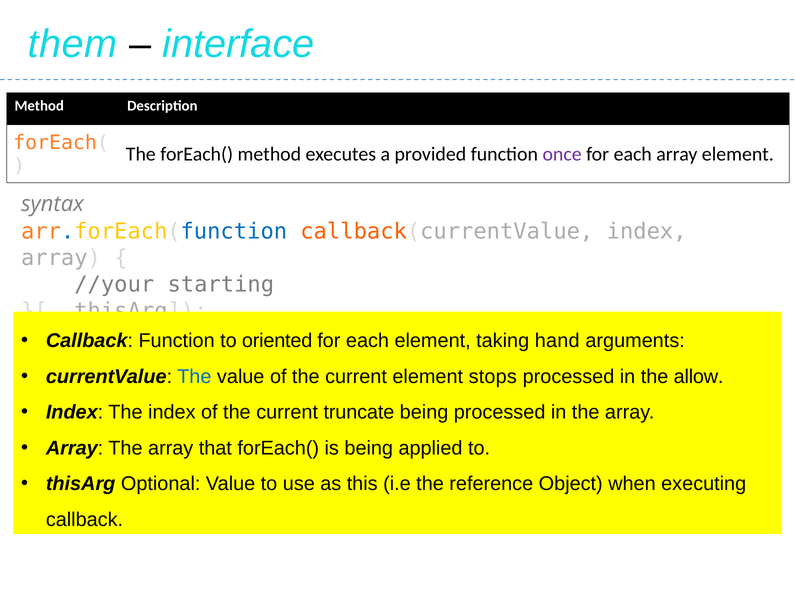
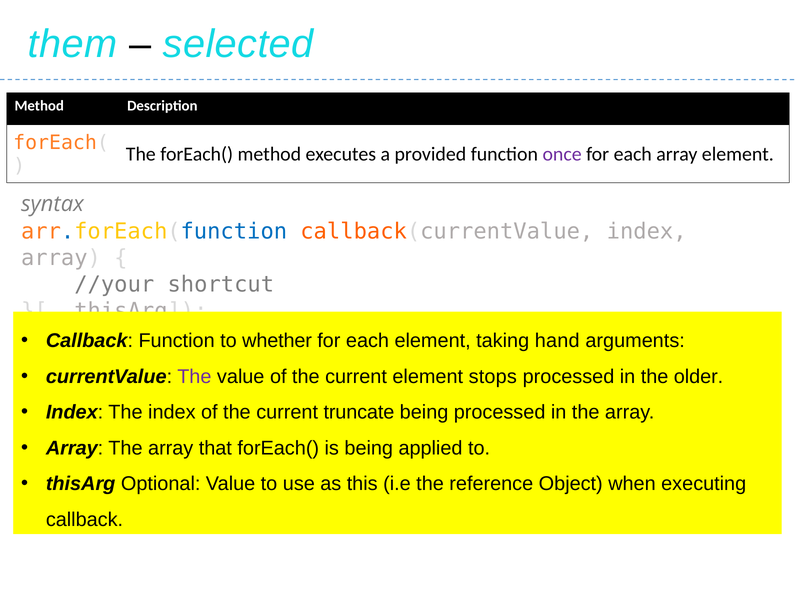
interface: interface -> selected
starting: starting -> shortcut
oriented: oriented -> whether
The at (194, 377) colour: blue -> purple
allow: allow -> older
